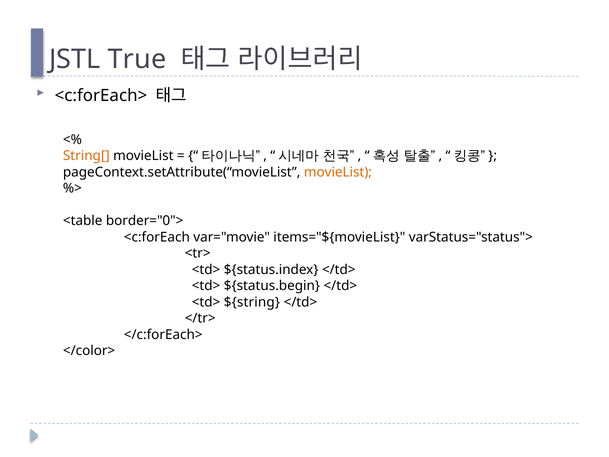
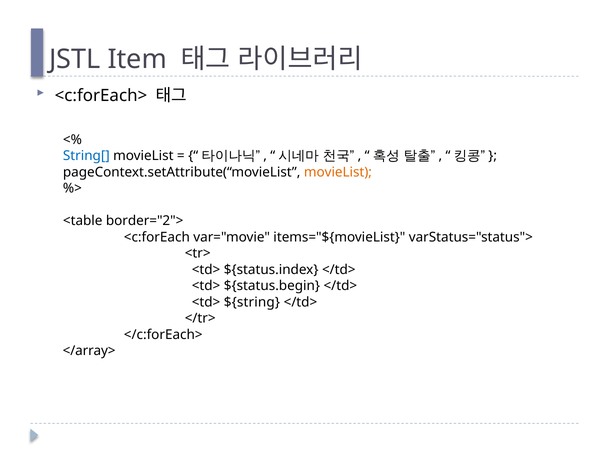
True: True -> Item
String[ colour: orange -> blue
border="0">: border="0"> -> border="2">
</color>: </color> -> </array>
